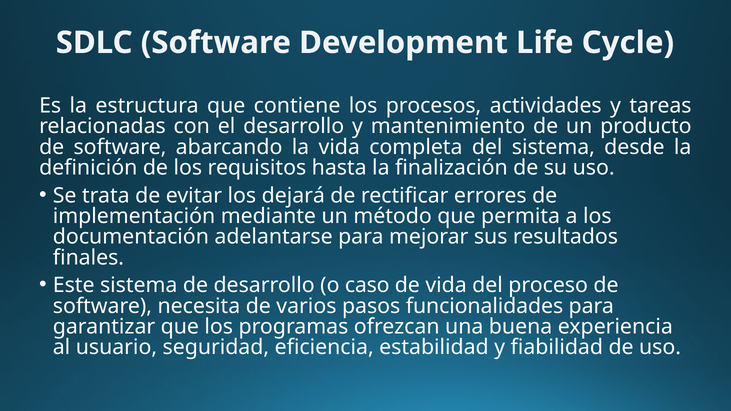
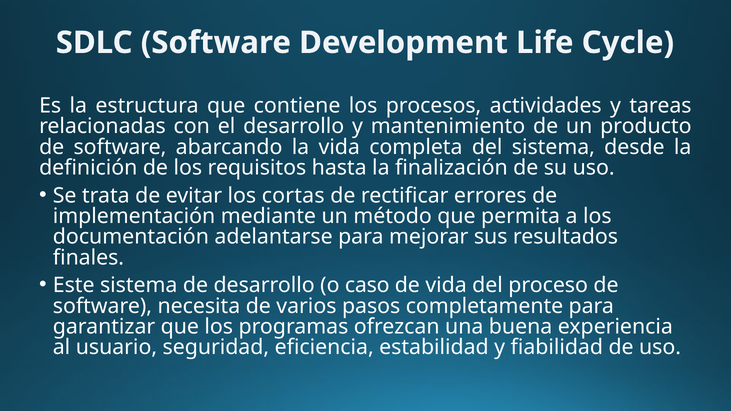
dejará: dejará -> cortas
funcionalidades: funcionalidades -> completamente
